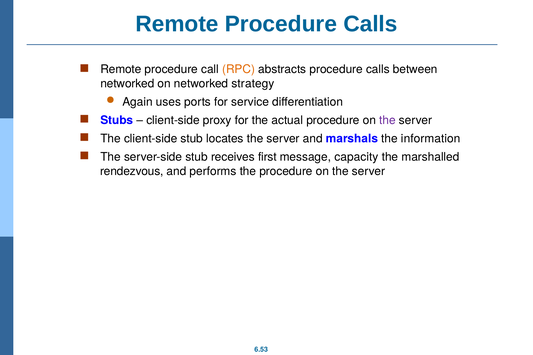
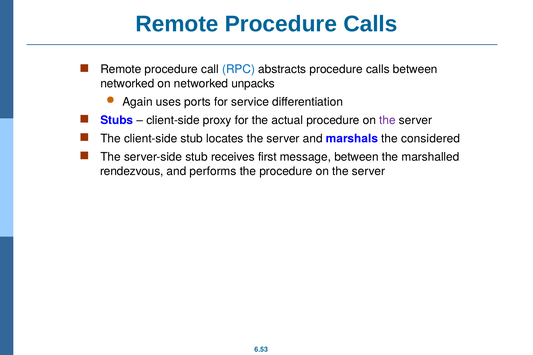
RPC colour: orange -> blue
strategy: strategy -> unpacks
information: information -> considered
message capacity: capacity -> between
